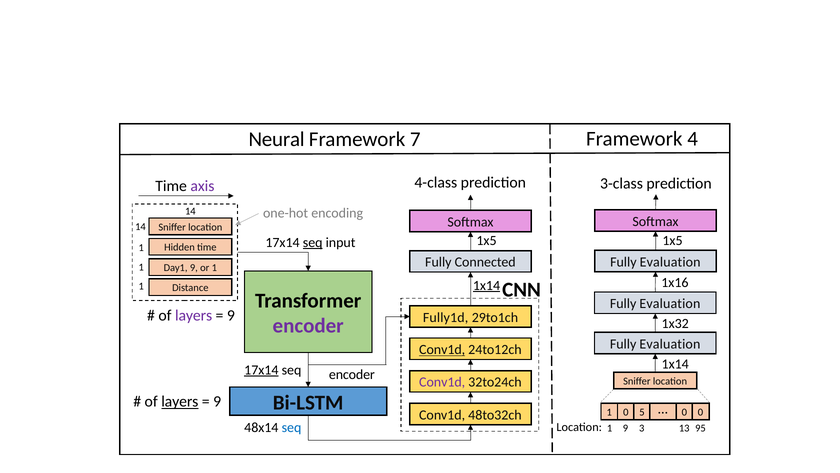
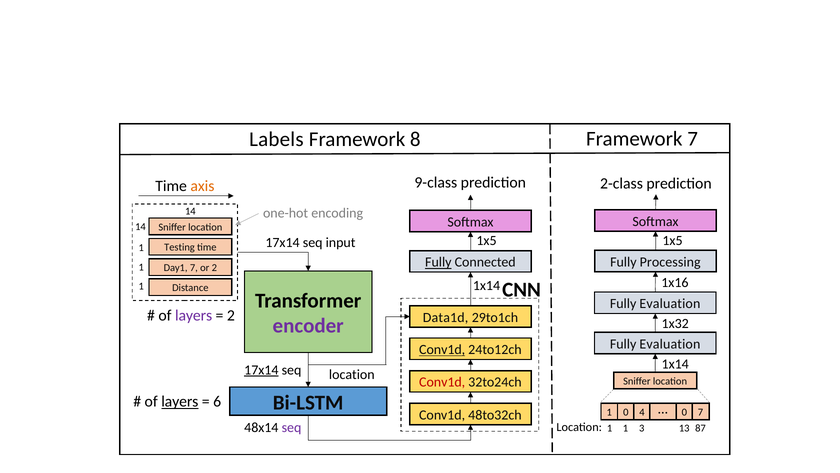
Neural: Neural -> Labels
7: 7 -> 8
Framework 4: 4 -> 7
4-class: 4-class -> 9-class
3-class: 3-class -> 2-class
axis colour: purple -> orange
seq at (313, 242) underline: present -> none
Hidden: Hidden -> Testing
Evaluation at (670, 262): Evaluation -> Processing
Fully at (438, 262) underline: none -> present
Day1 9: 9 -> 7
or 1: 1 -> 2
1x14 at (487, 285) underline: present -> none
9 at (231, 315): 9 -> 2
Fully1d: Fully1d -> Data1d
encoder at (352, 374): encoder -> location
Conv1d at (442, 382) colour: purple -> red
9 at (217, 401): 9 -> 6
5: 5 -> 4
1 0: 0 -> 7
seq at (292, 427) colour: blue -> purple
9 at (625, 428): 9 -> 1
95: 95 -> 87
